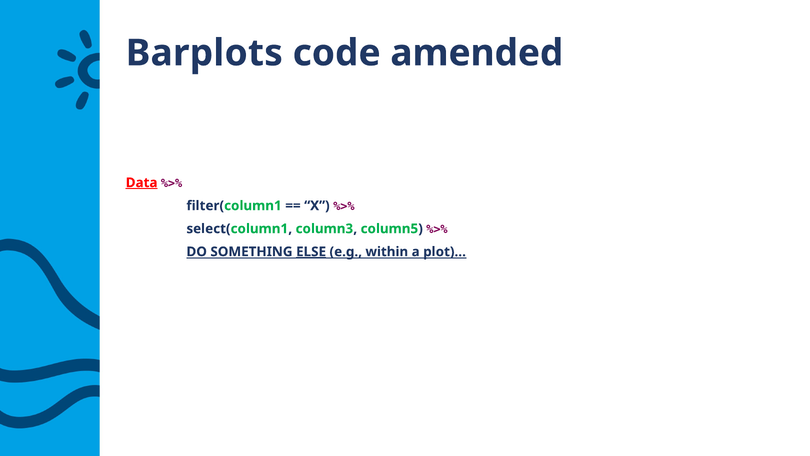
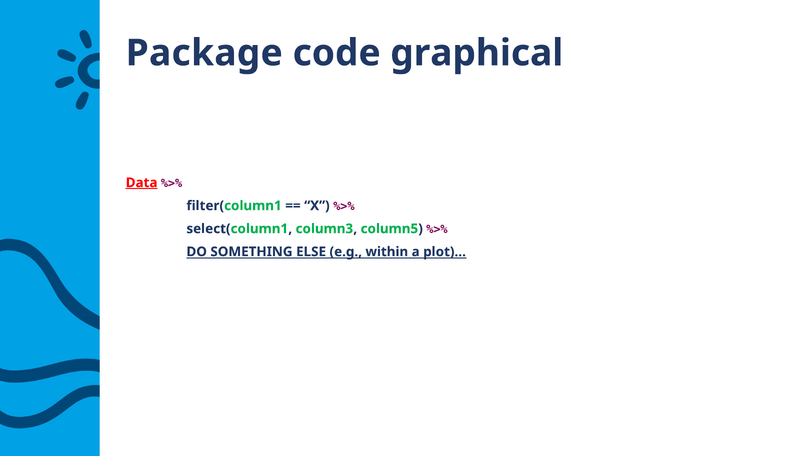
Barplots: Barplots -> Package
amended: amended -> graphical
ELSE underline: present -> none
